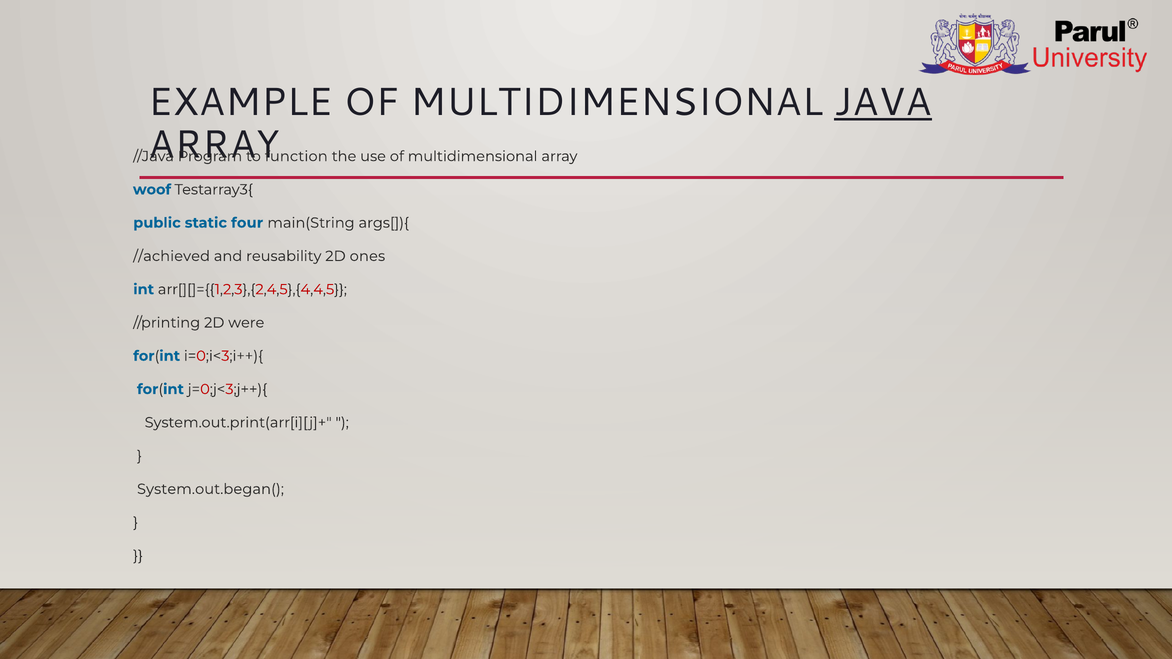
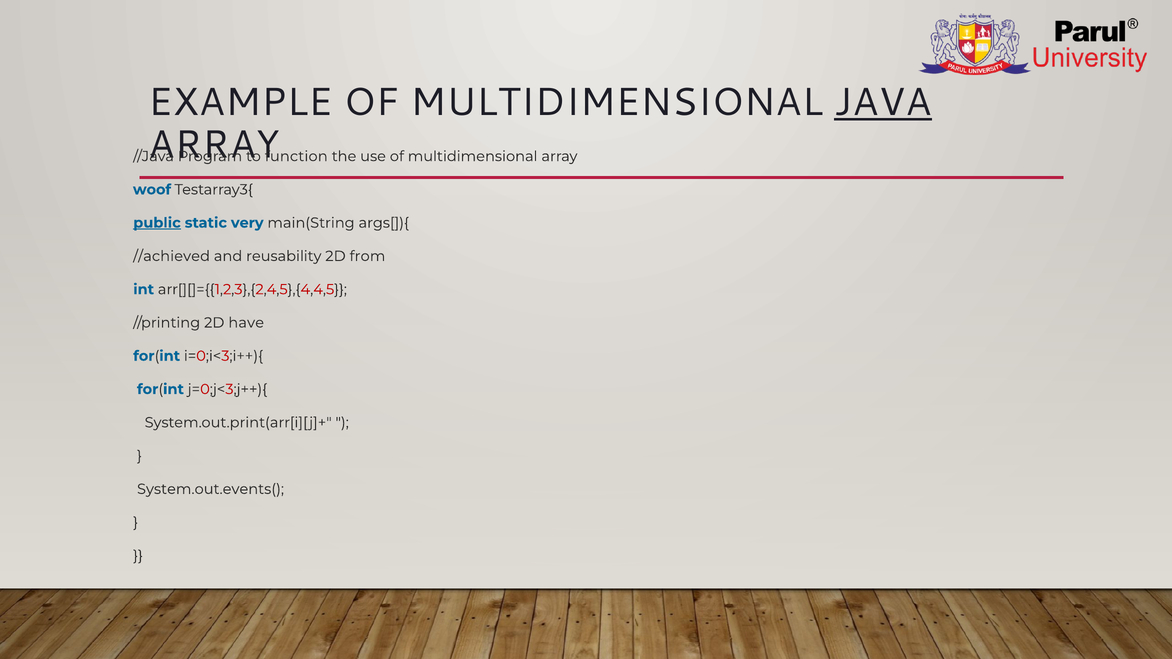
public underline: none -> present
four: four -> very
ones: ones -> from
were: were -> have
System.out.began(: System.out.began( -> System.out.events(
